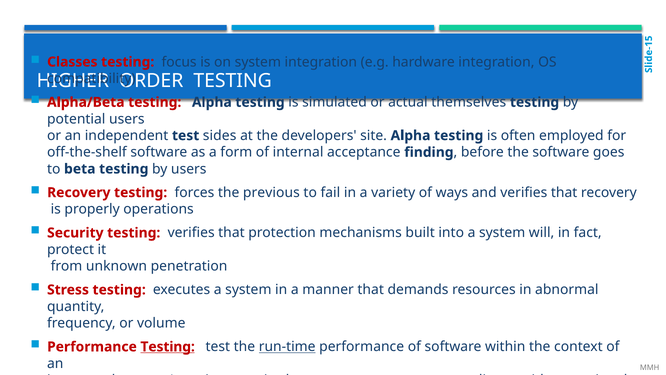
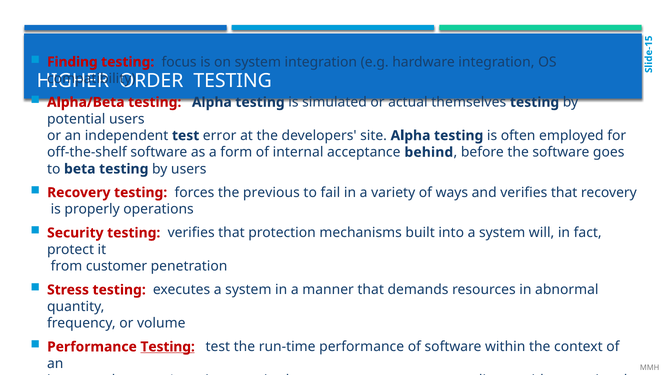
Classes: Classes -> Finding
sides: sides -> error
finding: finding -> behind
unknown: unknown -> customer
run-time underline: present -> none
